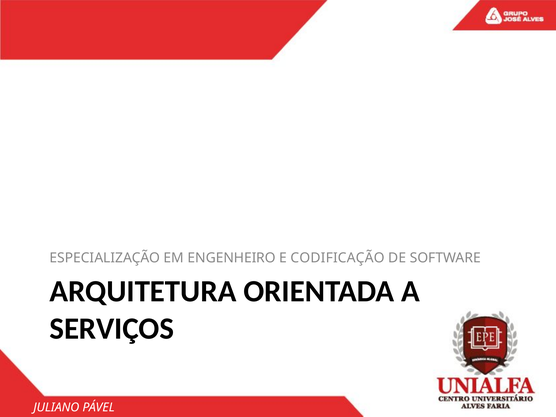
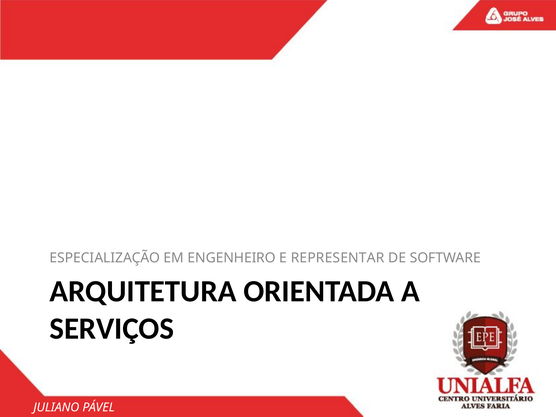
CODIFICAÇÃO: CODIFICAÇÃO -> REPRESENTAR
